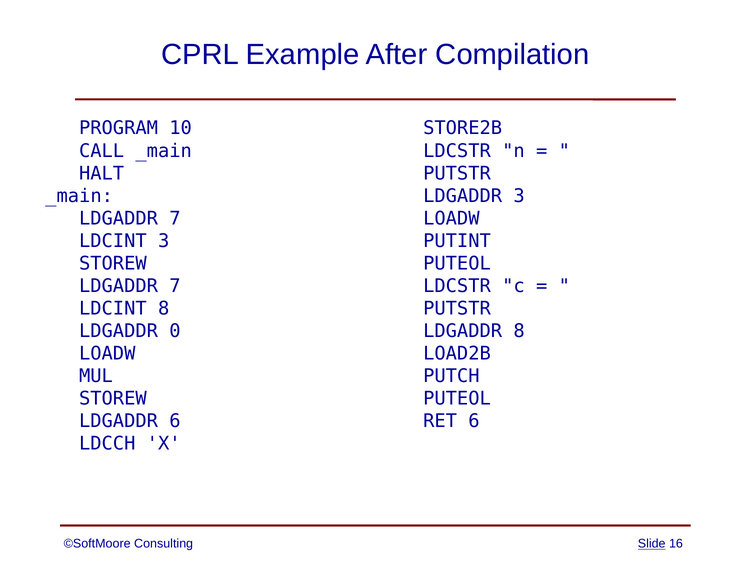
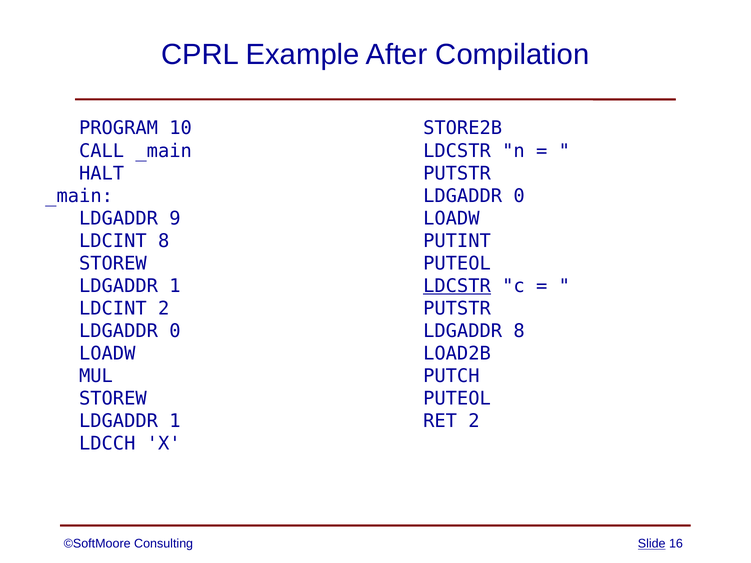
3 at (519, 196): 3 -> 0
7 at (175, 218): 7 -> 9
LDCINT 3: 3 -> 8
7 at (175, 286): 7 -> 1
LDCSTR at (457, 286) underline: none -> present
LDCINT 8: 8 -> 2
6 at (175, 421): 6 -> 1
RET 6: 6 -> 2
